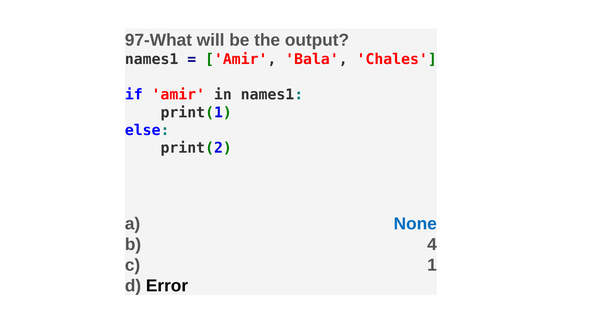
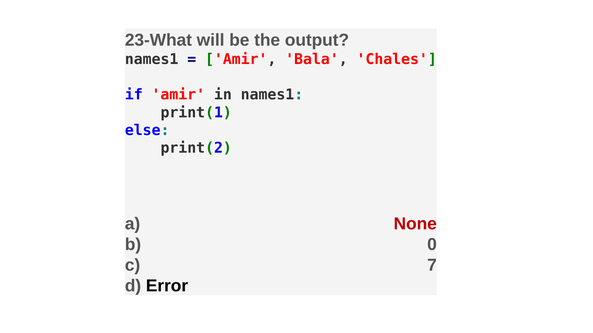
97-What: 97-What -> 23-What
None colour: blue -> red
4: 4 -> 0
1: 1 -> 7
